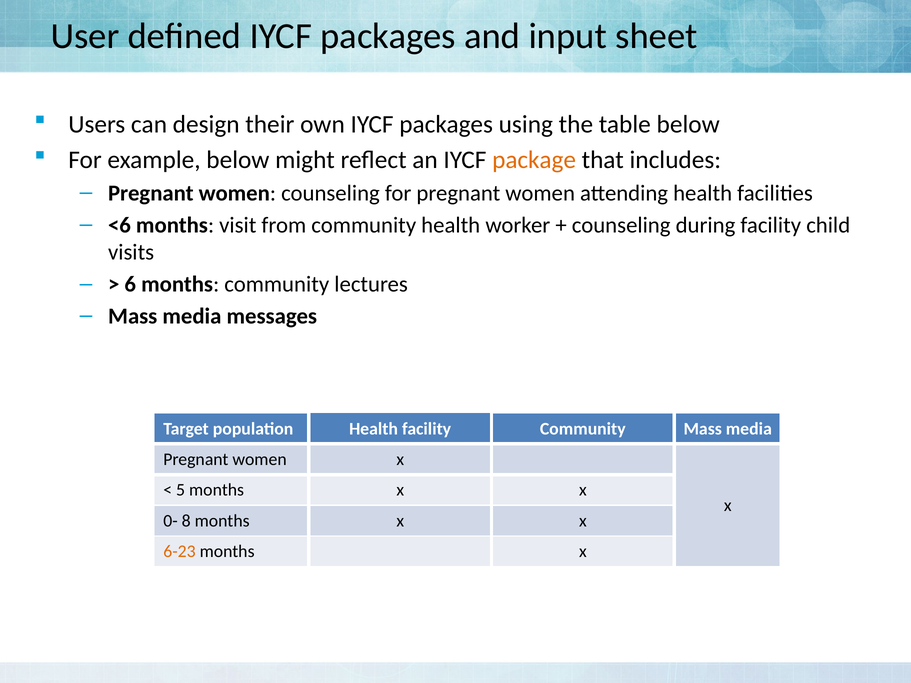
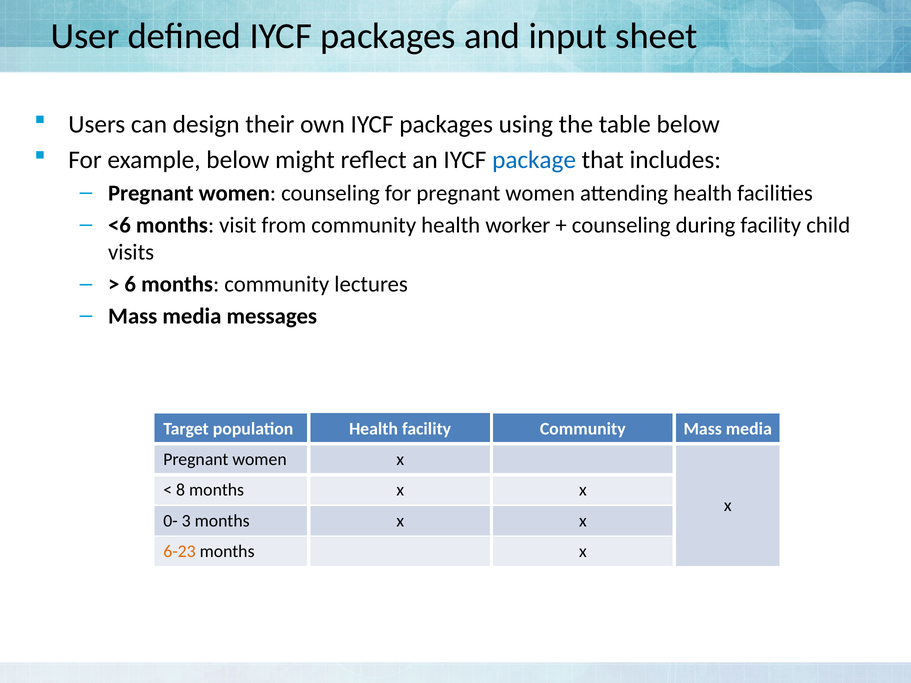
package colour: orange -> blue
5: 5 -> 8
8: 8 -> 3
